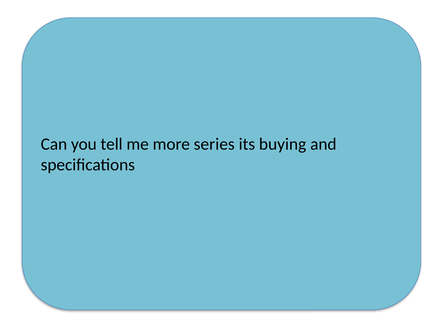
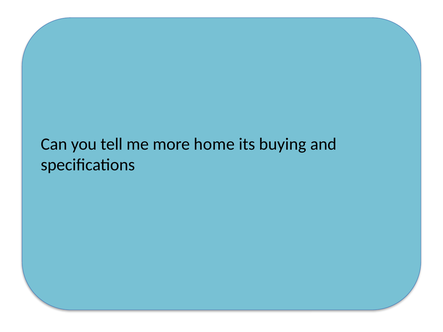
series: series -> home
